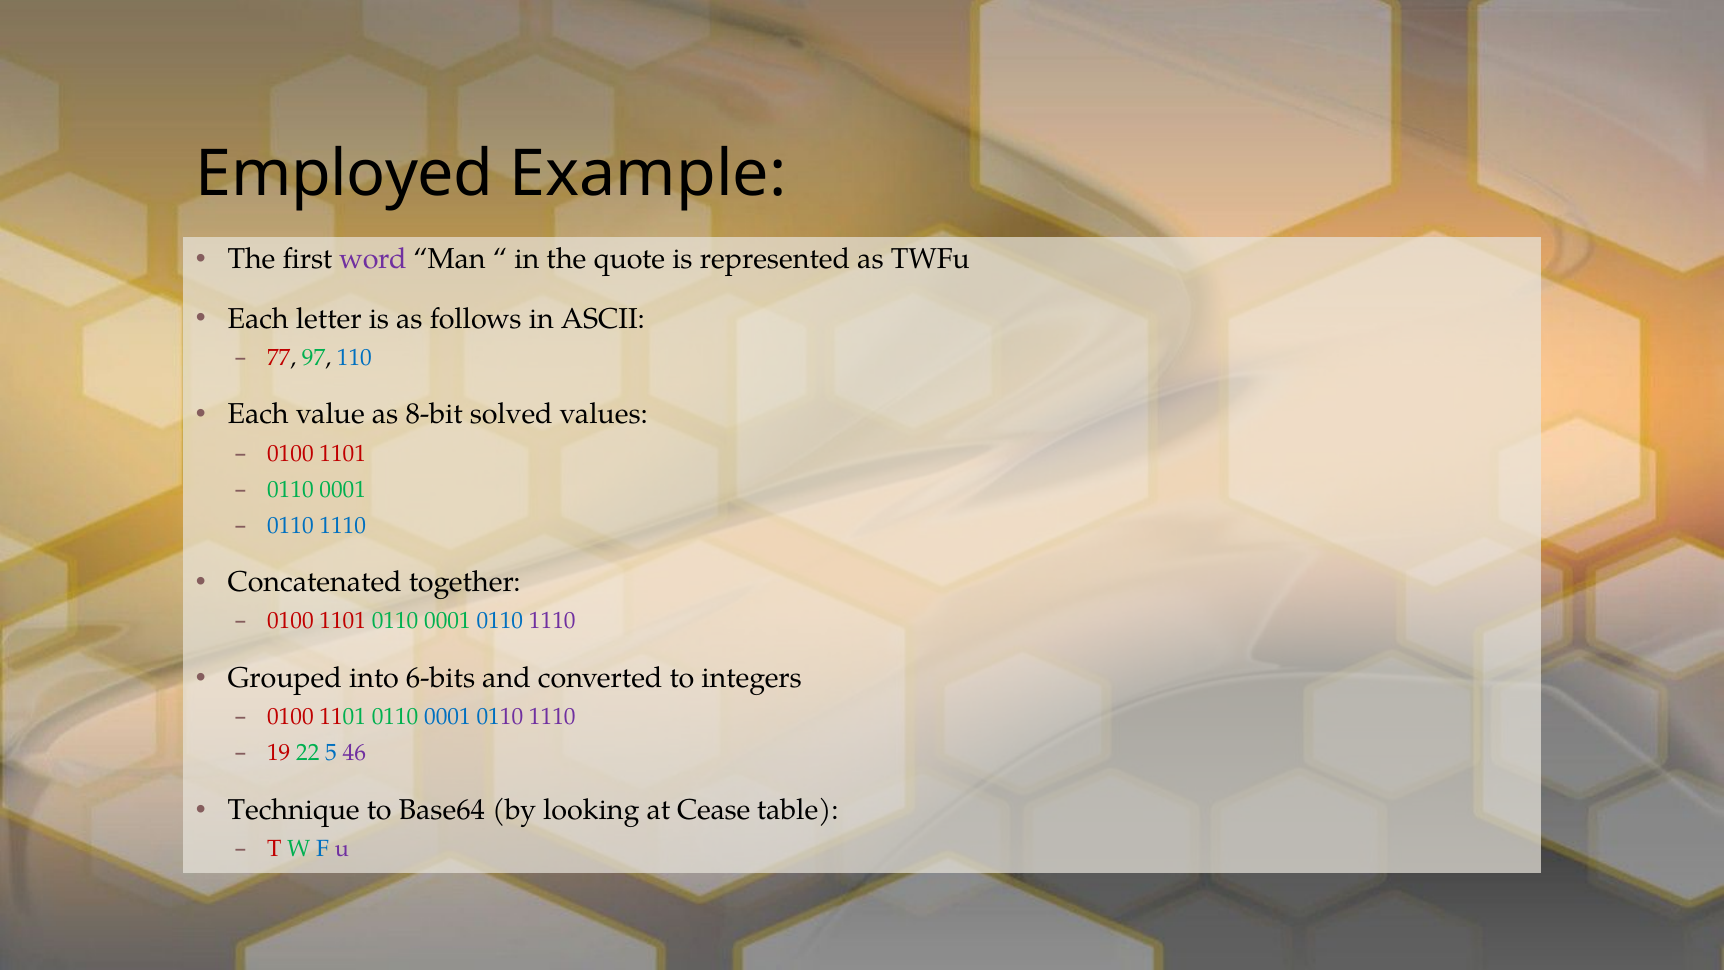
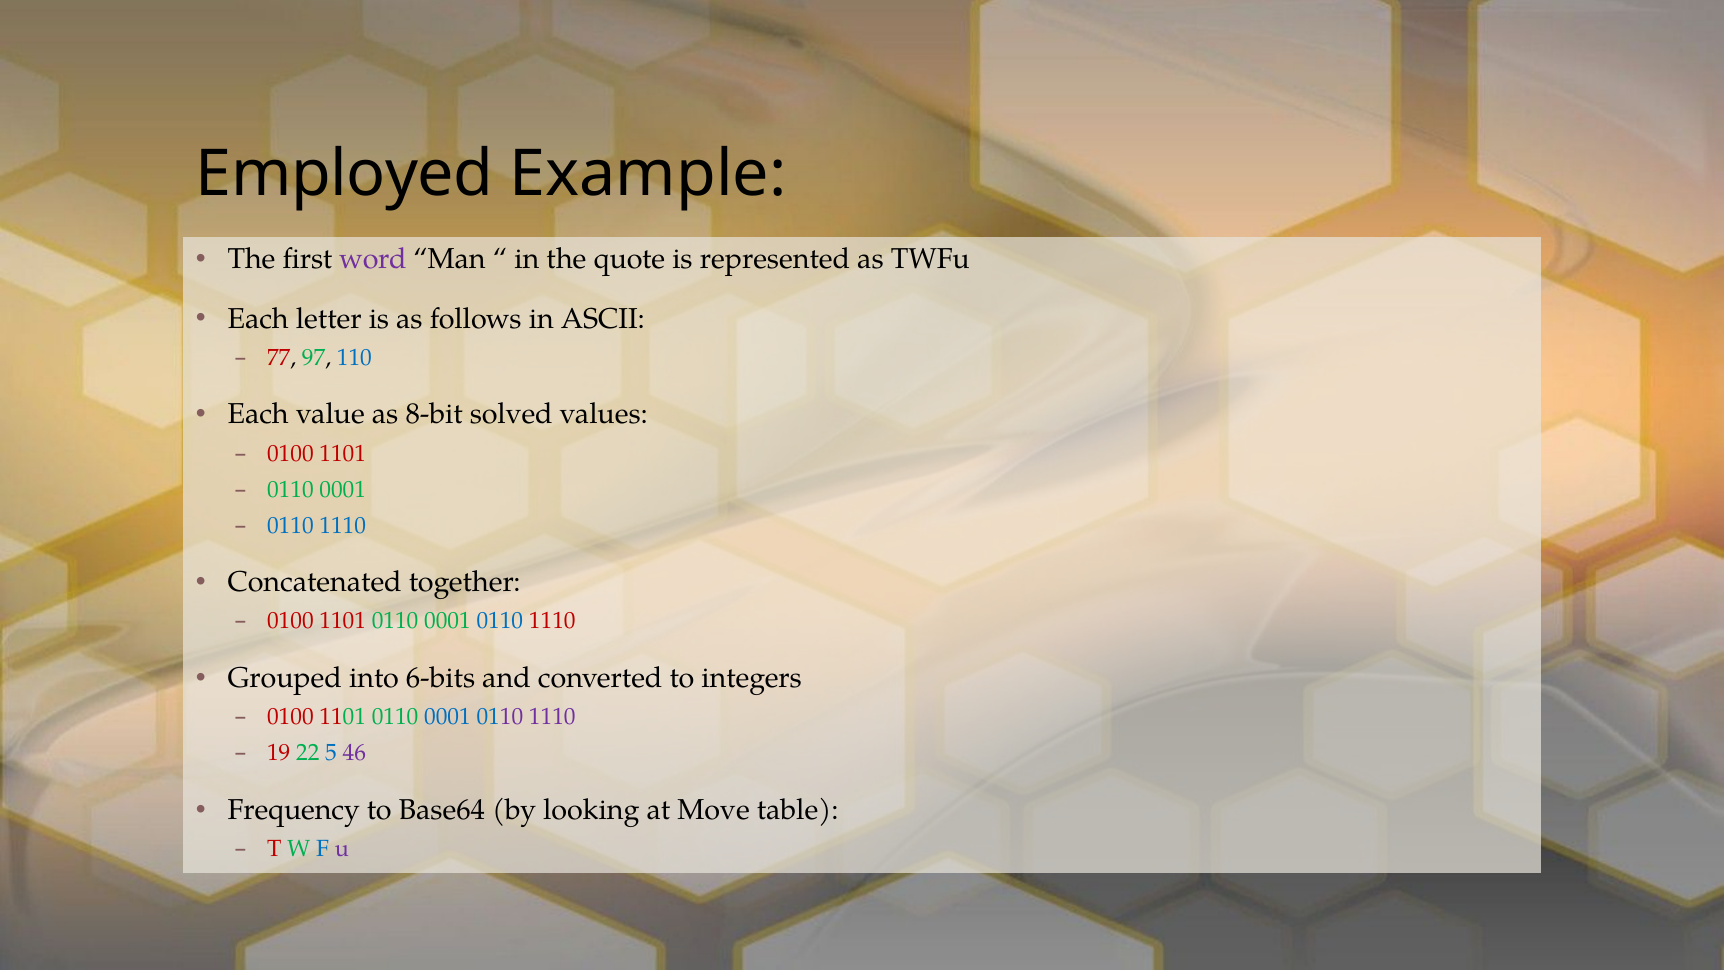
1110 at (552, 621) colour: purple -> red
Technique: Technique -> Frequency
Cease: Cease -> Move
